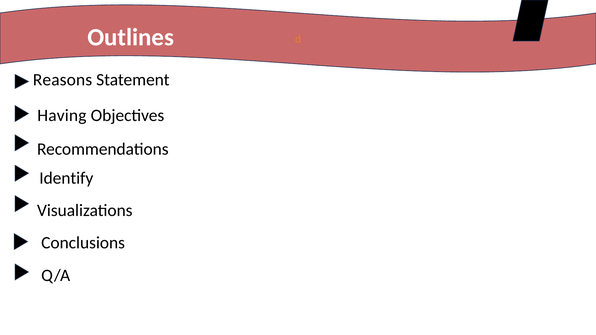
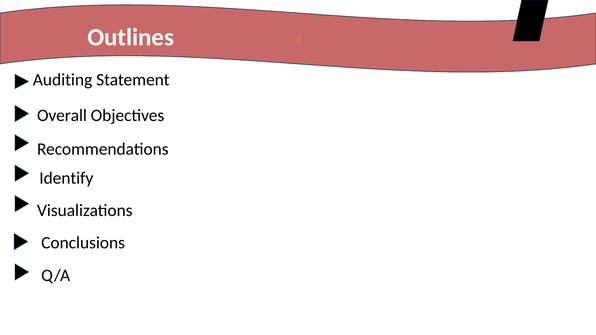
Reasons: Reasons -> Auditing
Having: Having -> Overall
